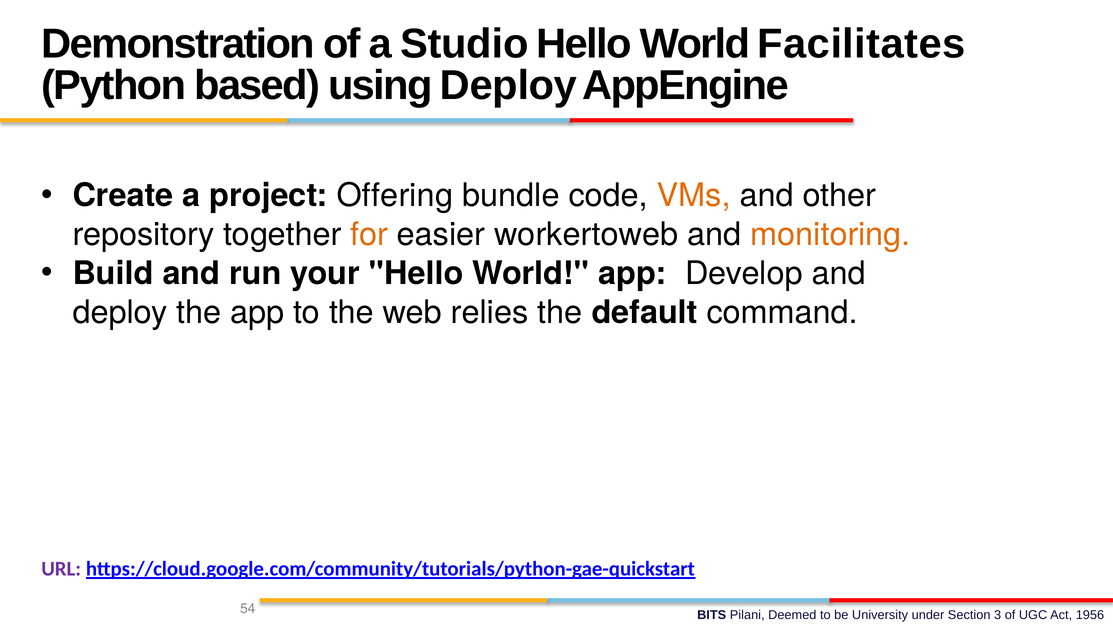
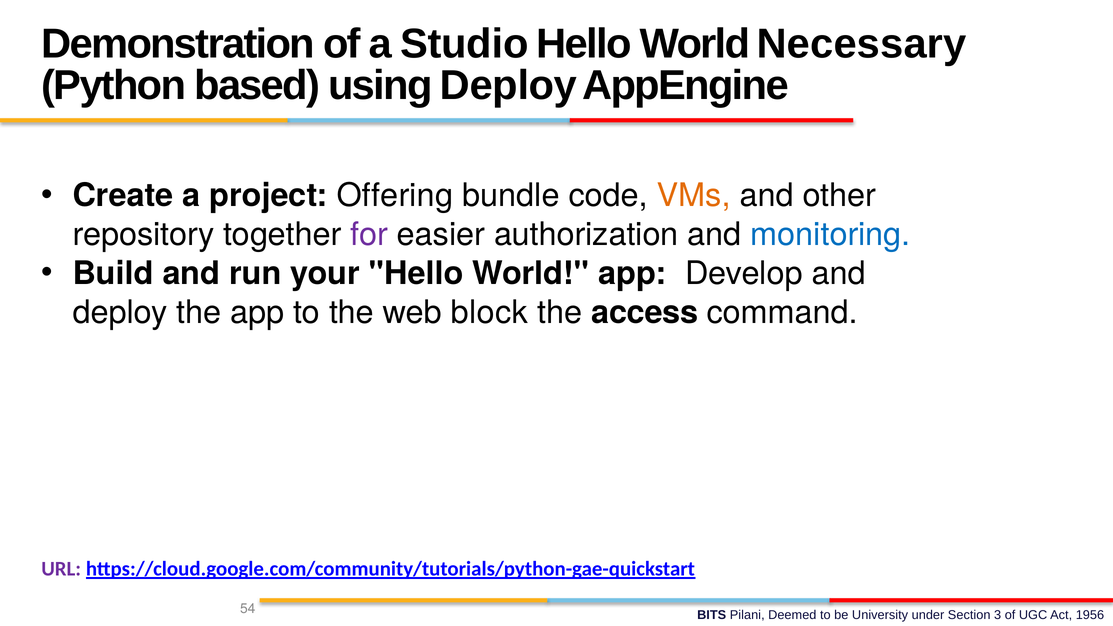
Facilitates: Facilitates -> Necessary
for colour: orange -> purple
workertoweb: workertoweb -> authorization
monitoring colour: orange -> blue
relies: relies -> block
default: default -> access
